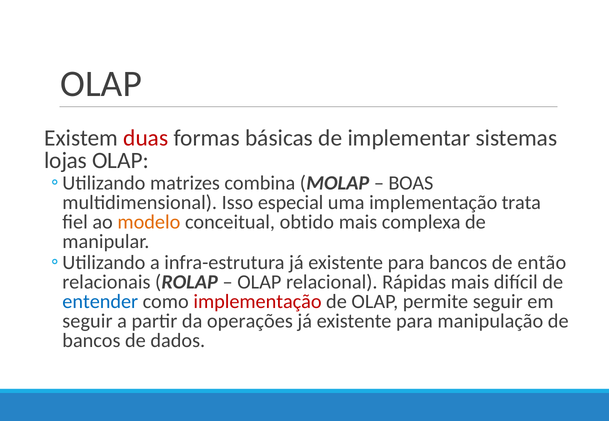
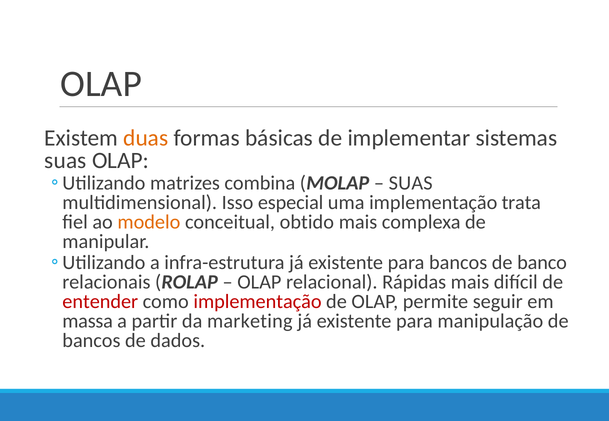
duas colour: red -> orange
lojas at (66, 161): lojas -> suas
BOAS at (411, 184): BOAS -> SUAS
então: então -> banco
entender colour: blue -> red
seguir at (87, 321): seguir -> massa
operações: operações -> marketing
